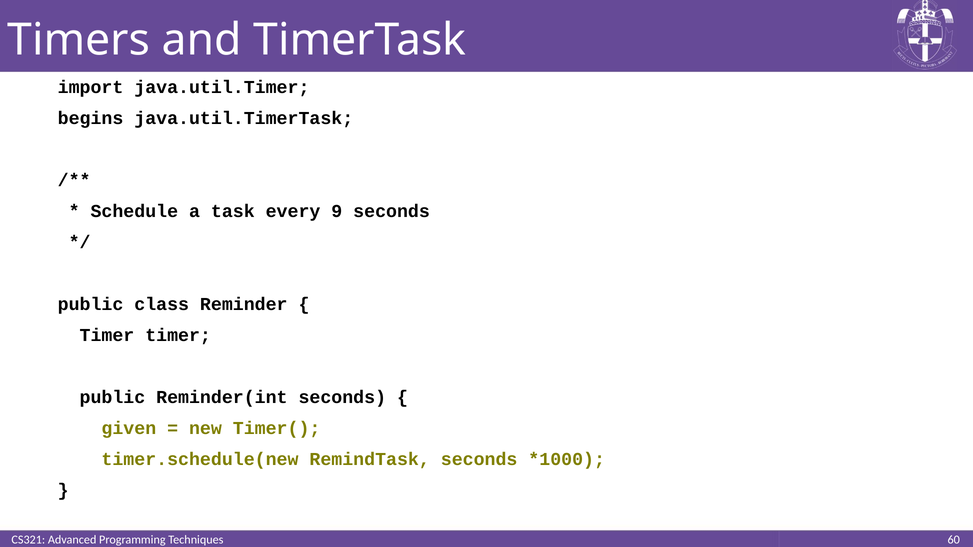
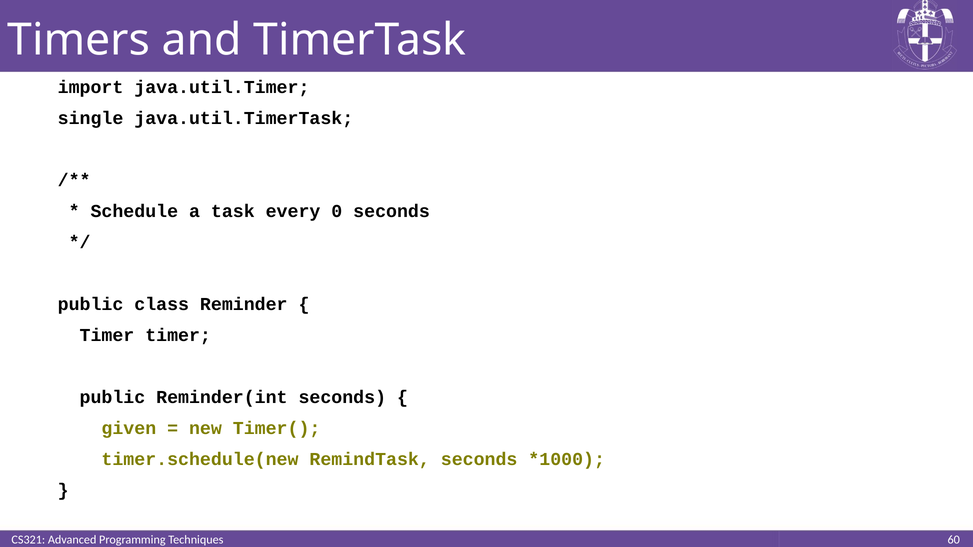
begins: begins -> single
9: 9 -> 0
